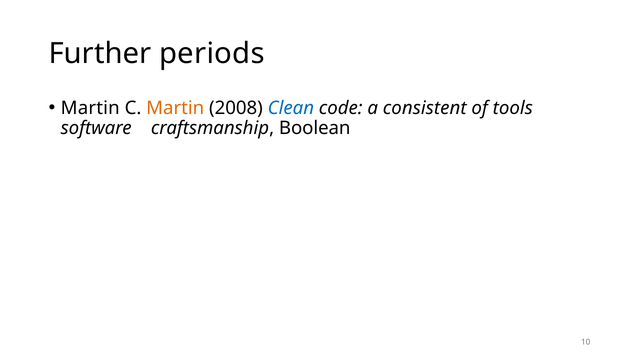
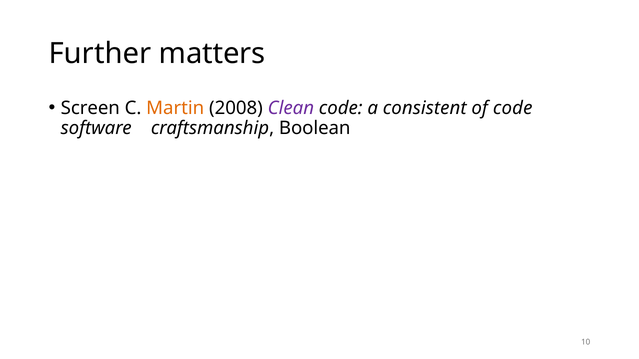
periods: periods -> matters
Martin at (90, 108): Martin -> Screen
Clean colour: blue -> purple
of tools: tools -> code
